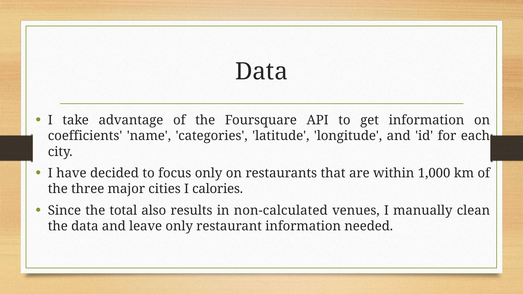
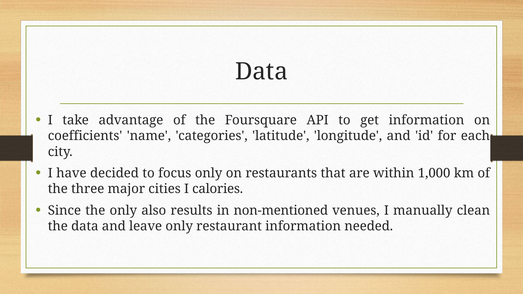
the total: total -> only
non-calculated: non-calculated -> non-mentioned
